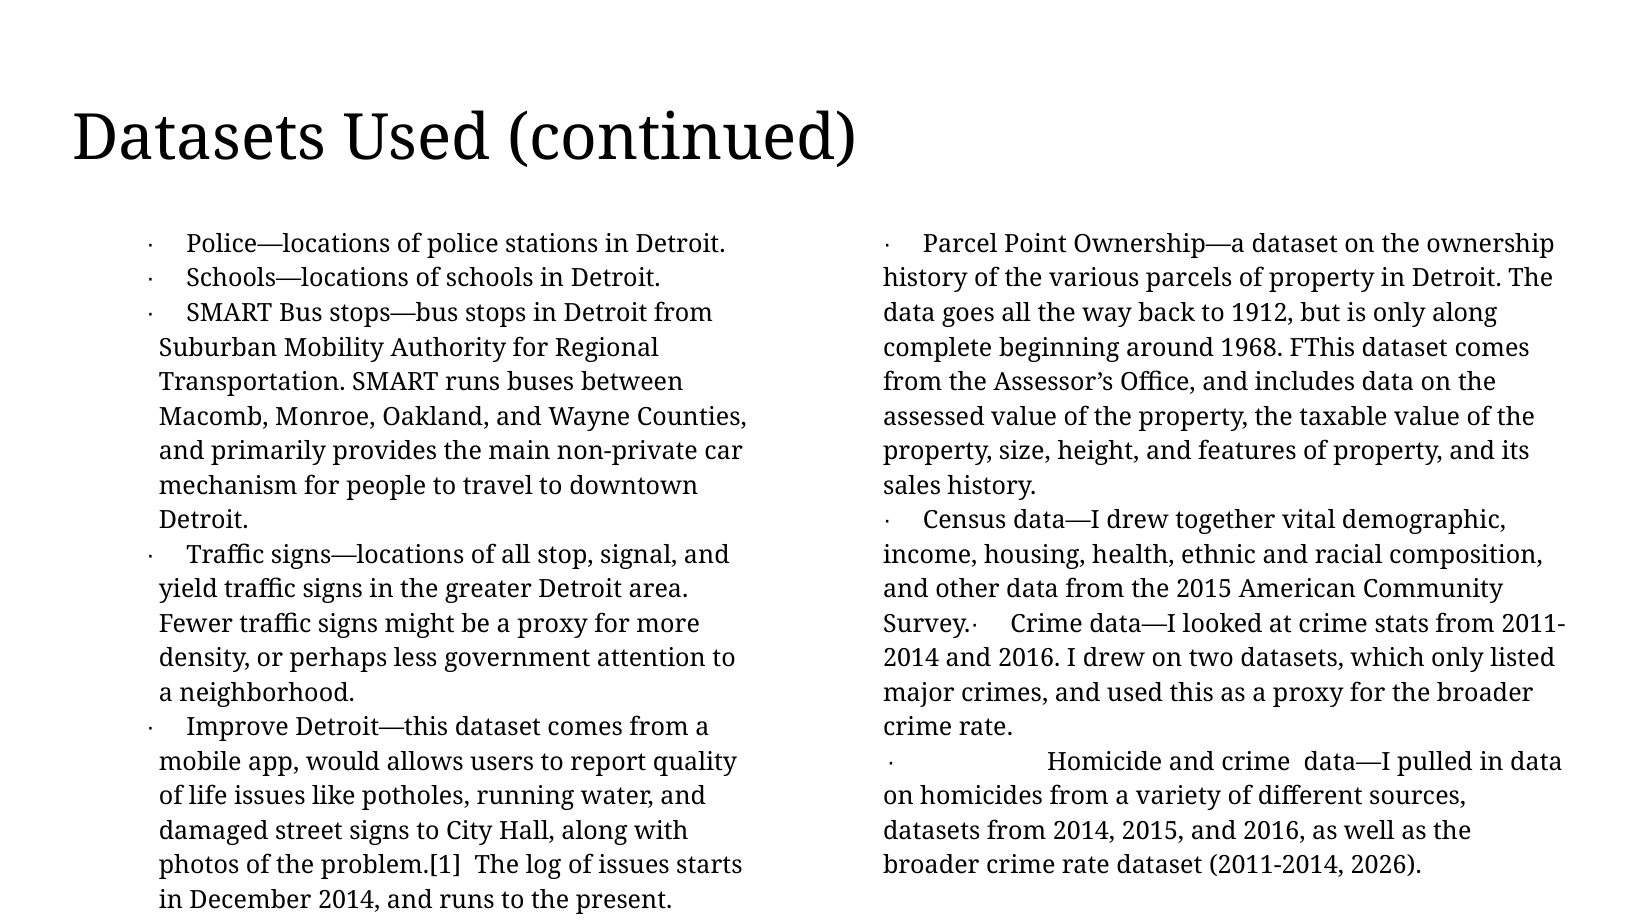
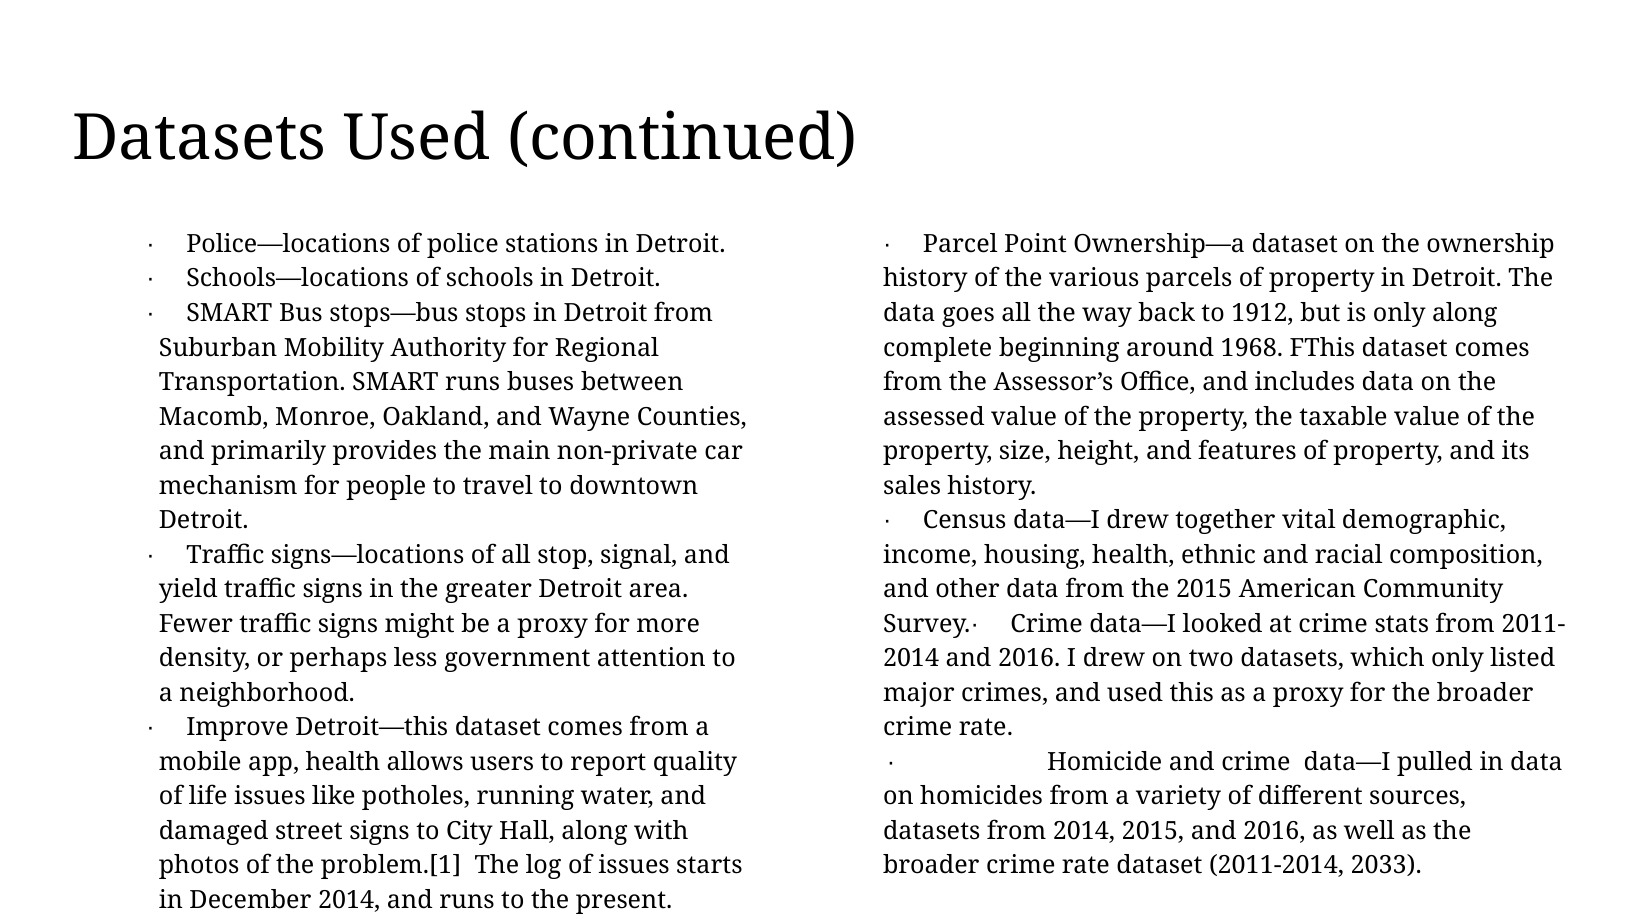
app would: would -> health
2026: 2026 -> 2033
